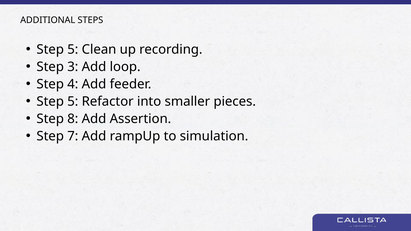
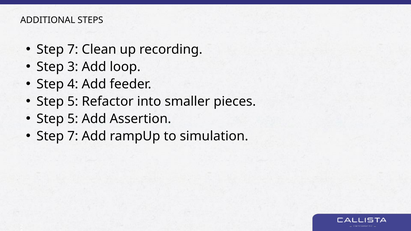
5 at (73, 50): 5 -> 7
8 at (73, 119): 8 -> 5
